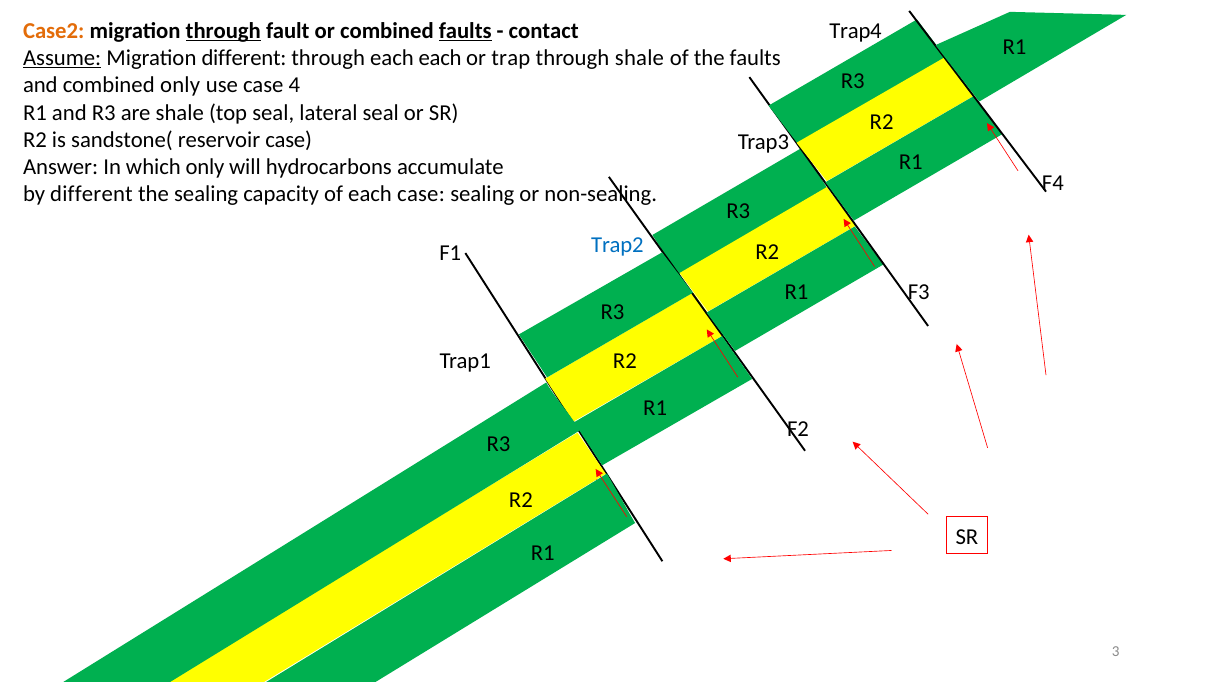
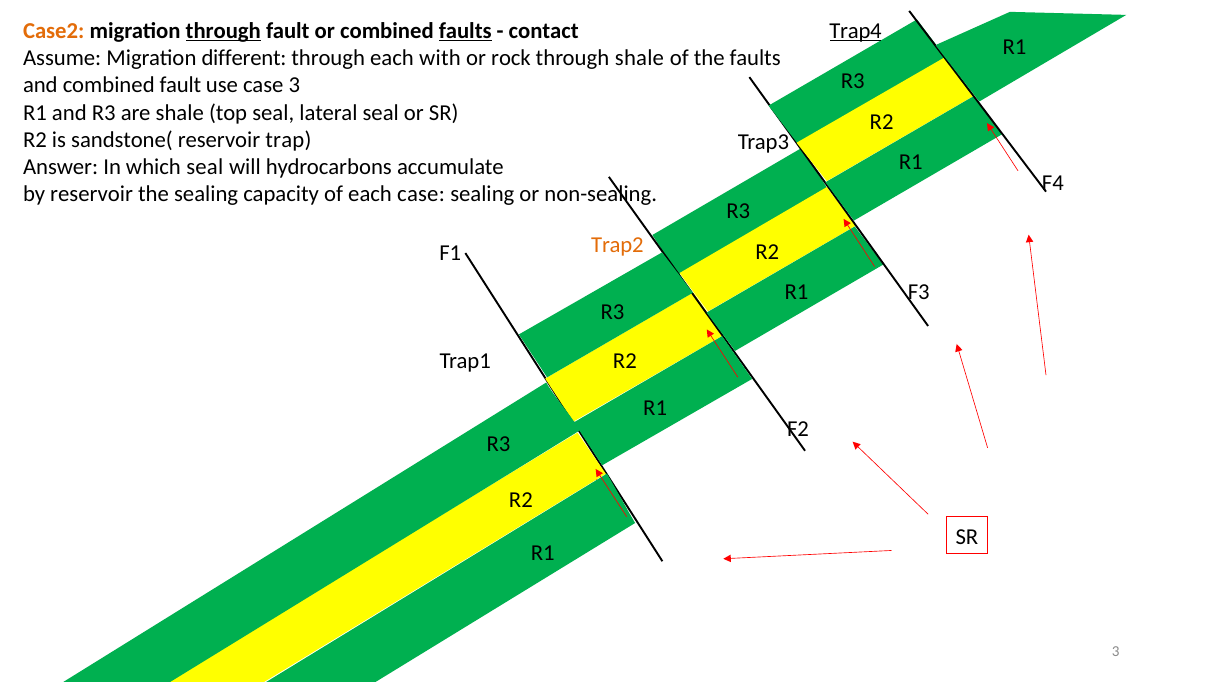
Trap4 underline: none -> present
Assume underline: present -> none
each each: each -> with
trap: trap -> rock
combined only: only -> fault
case 4: 4 -> 3
reservoir case: case -> trap
which only: only -> seal
by different: different -> reservoir
Trap2 colour: blue -> orange
